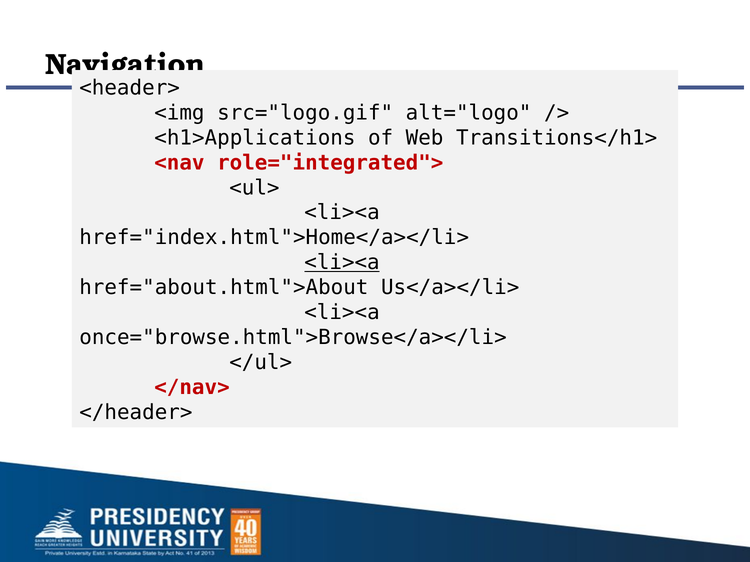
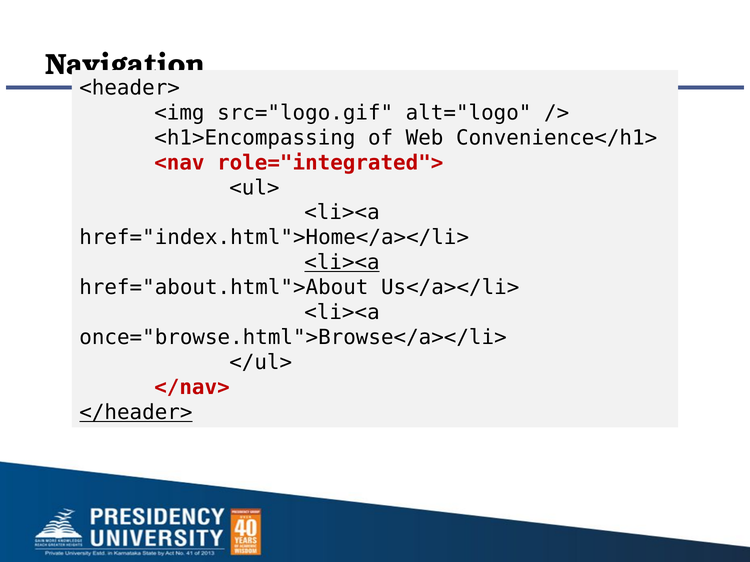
<h1>Applications: <h1>Applications -> <h1>Encompassing
Transitions</h1>: Transitions</h1> -> Convenience</h1>
</header> underline: none -> present
